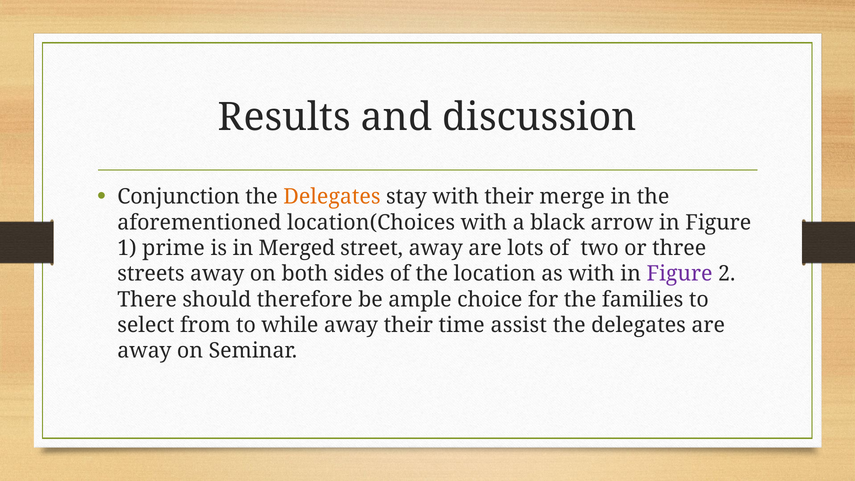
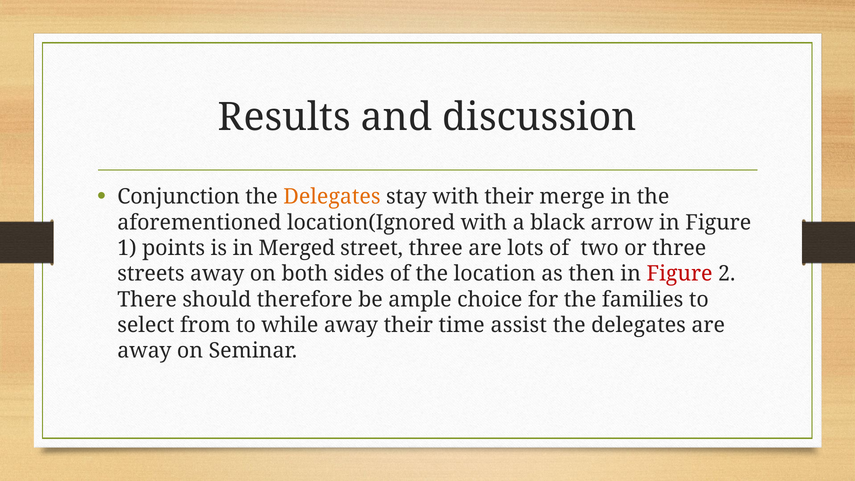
location(Choices: location(Choices -> location(Ignored
prime: prime -> points
street away: away -> three
as with: with -> then
Figure at (680, 274) colour: purple -> red
